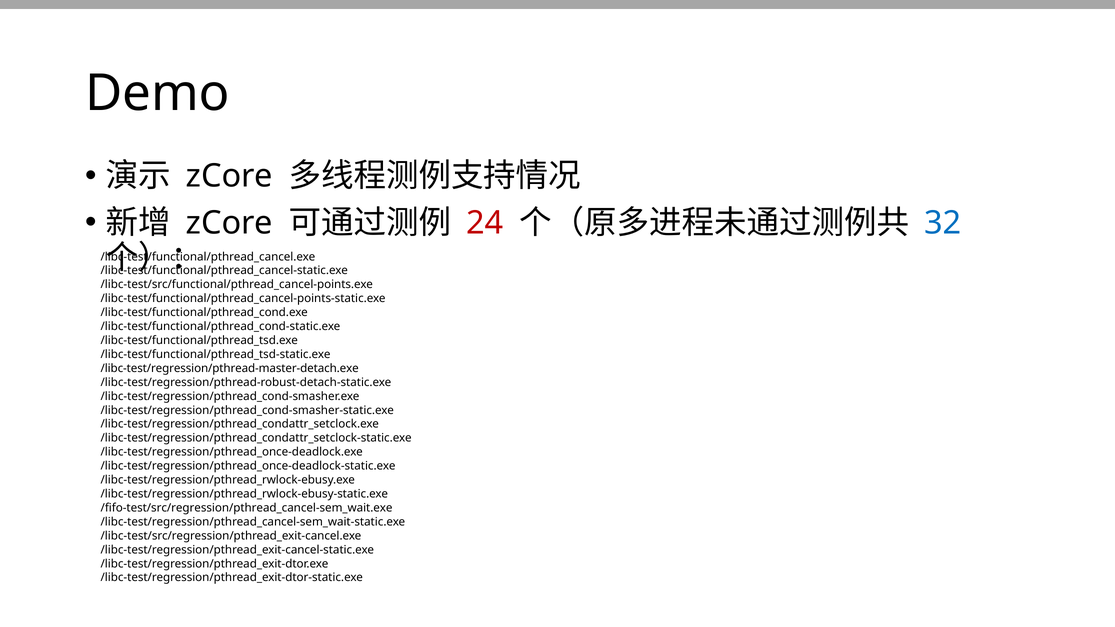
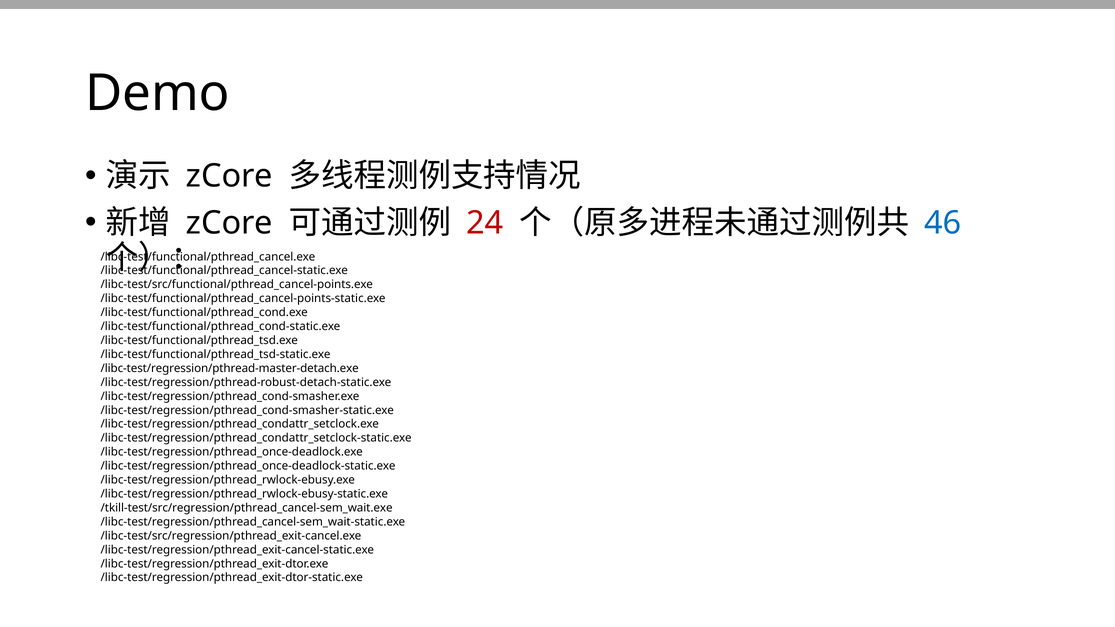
32: 32 -> 46
/fifo-test/src/regression/pthread_cancel-sem_wait.exe: /fifo-test/src/regression/pthread_cancel-sem_wait.exe -> /tkill-test/src/regression/pthread_cancel-sem_wait.exe
